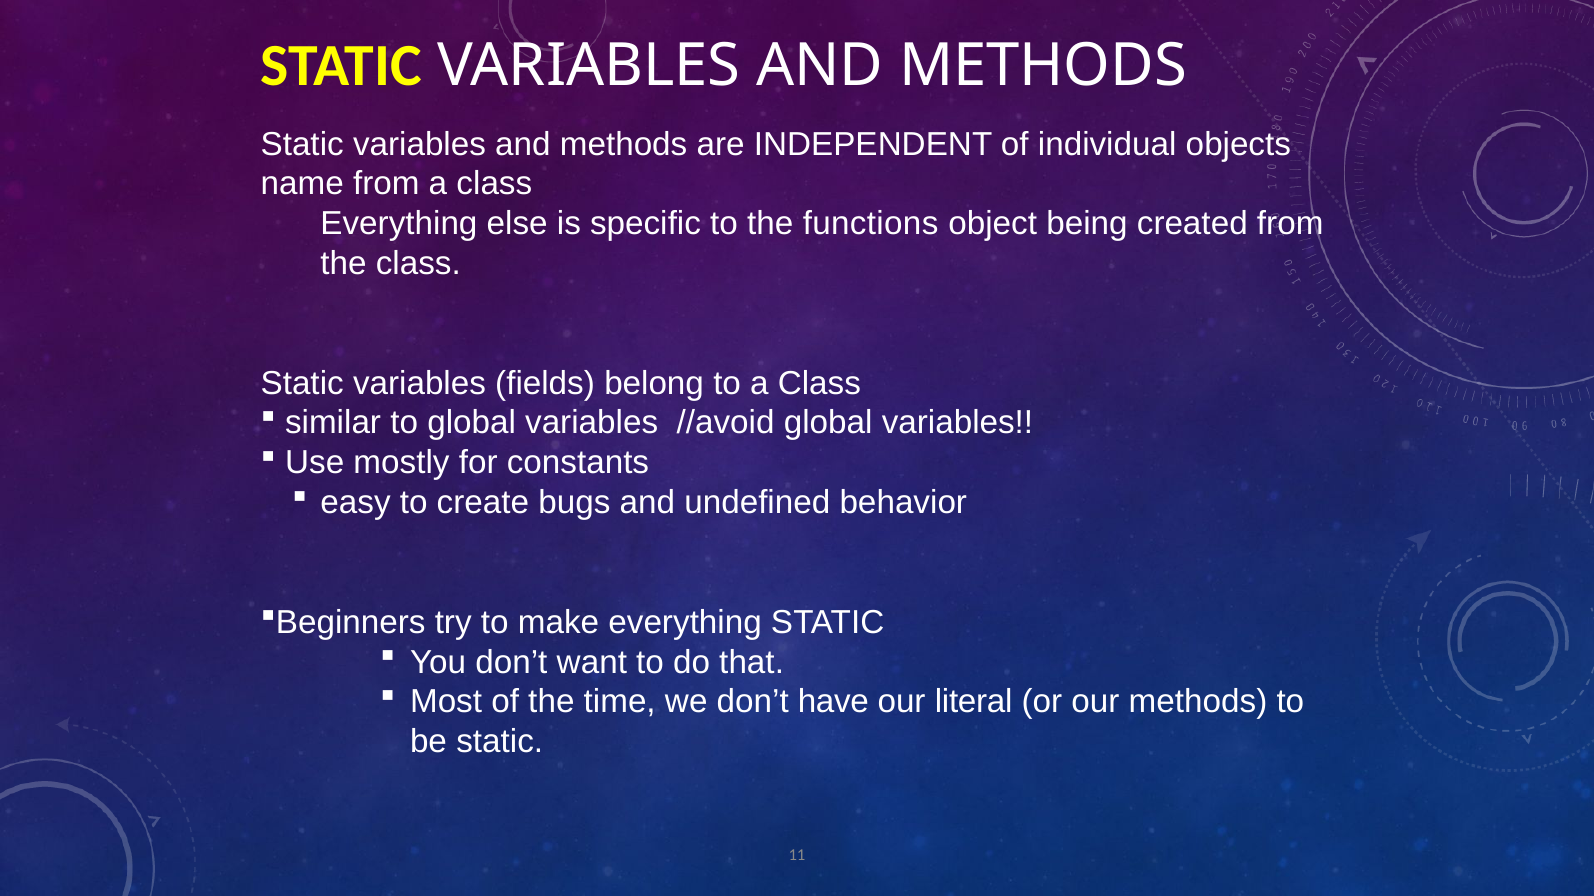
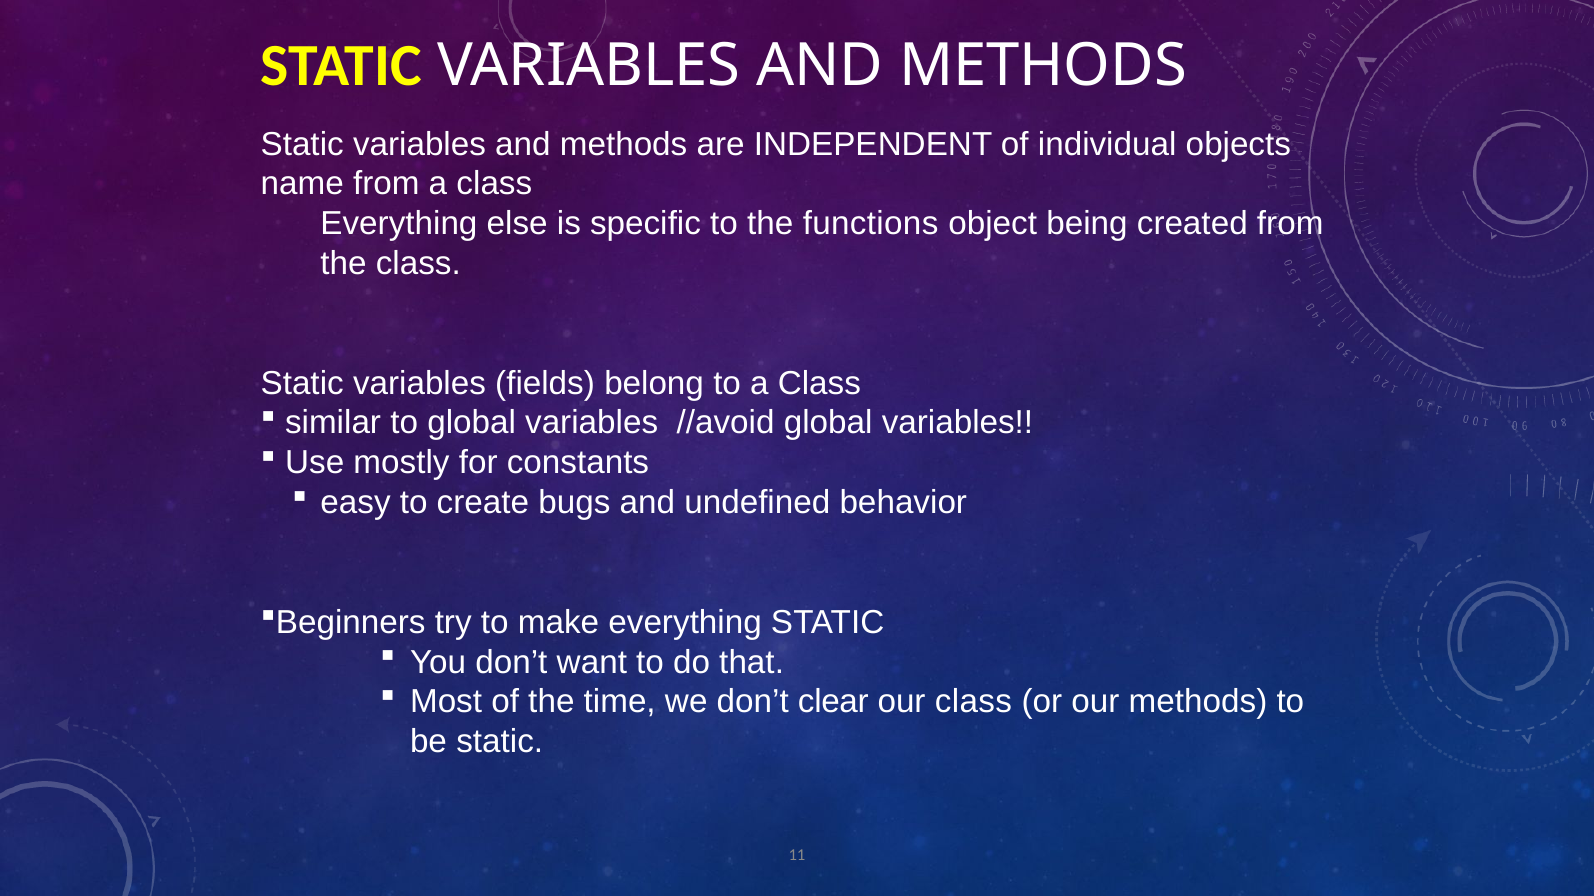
have: have -> clear
our literal: literal -> class
